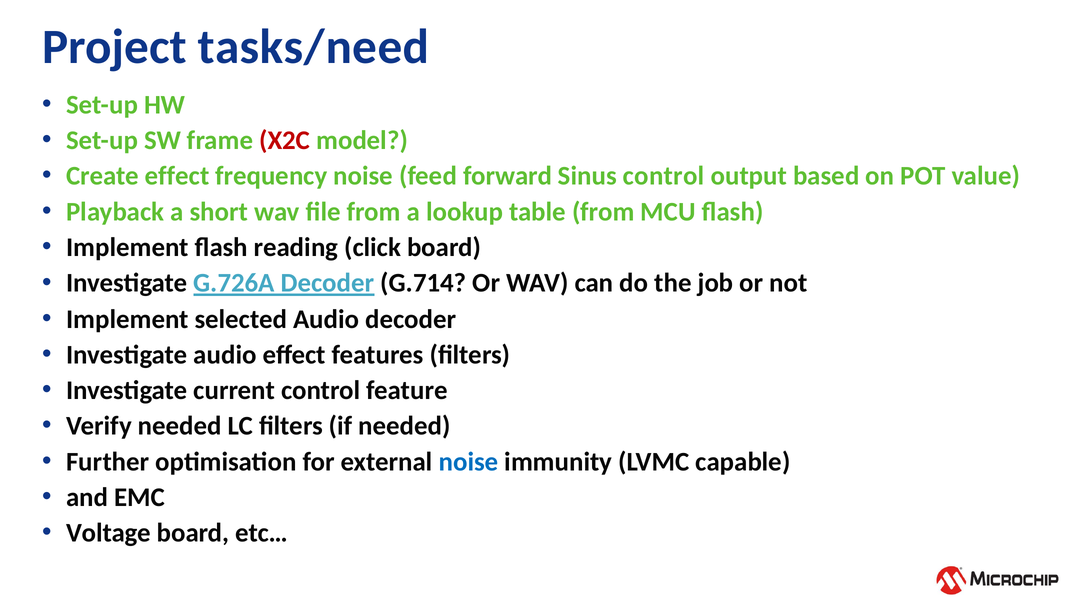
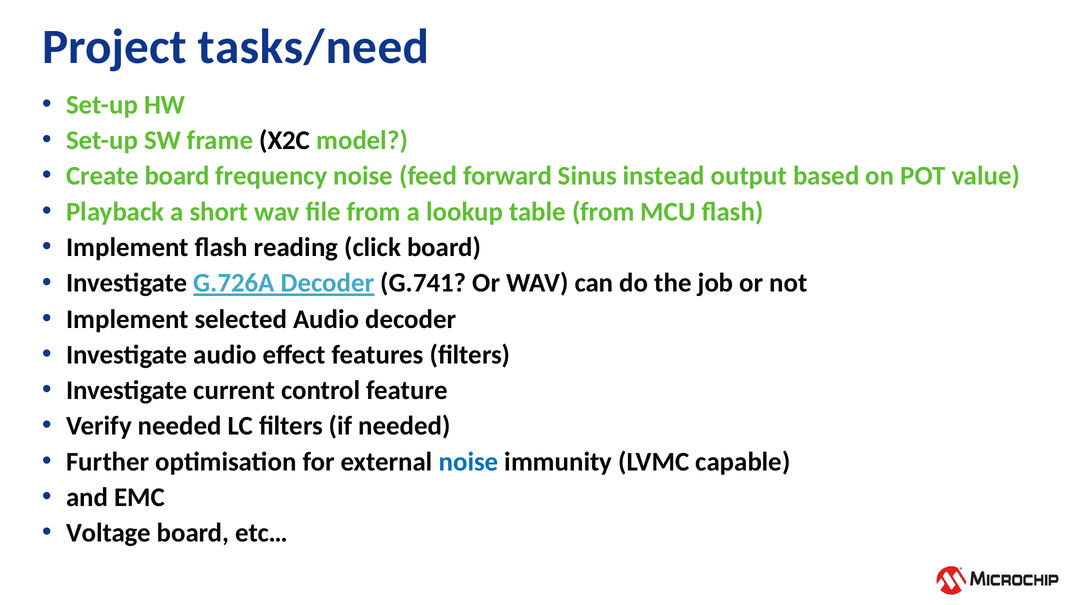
X2C colour: red -> black
Create effect: effect -> board
Sinus control: control -> instead
G.714: G.714 -> G.741
